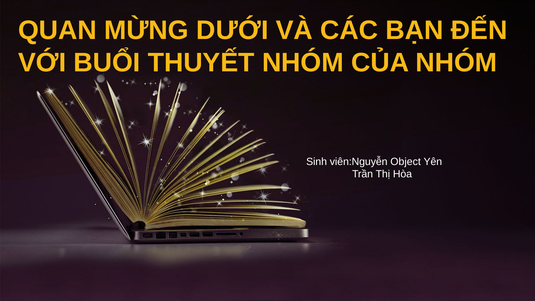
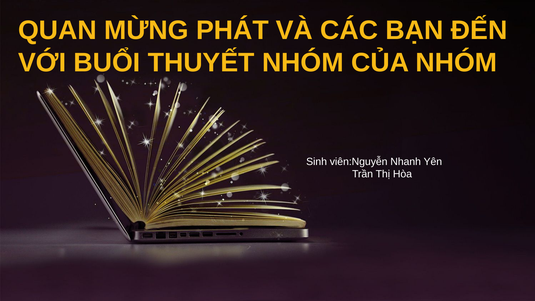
DƯỚI: DƯỚI -> PHÁT
Object: Object -> Nhanh
